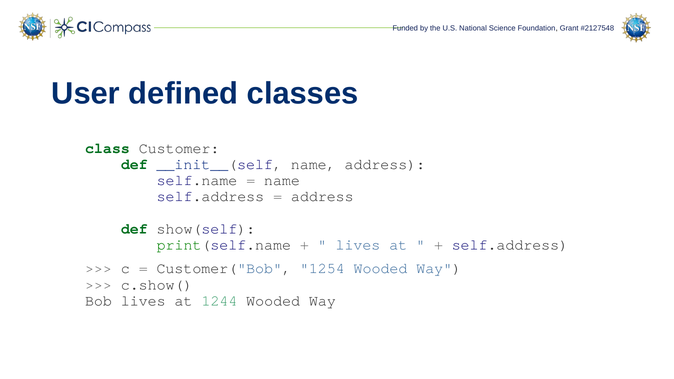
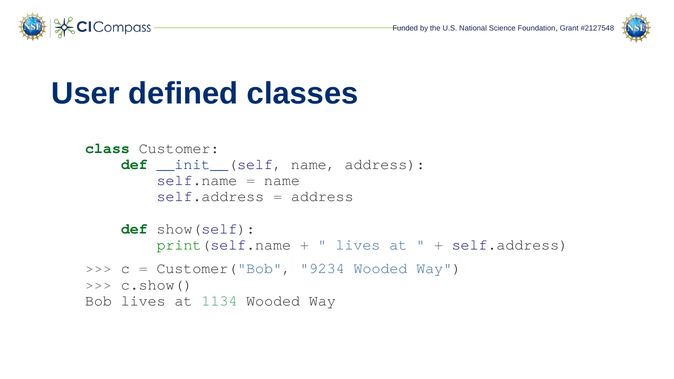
1254: 1254 -> 9234
1244: 1244 -> 1134
